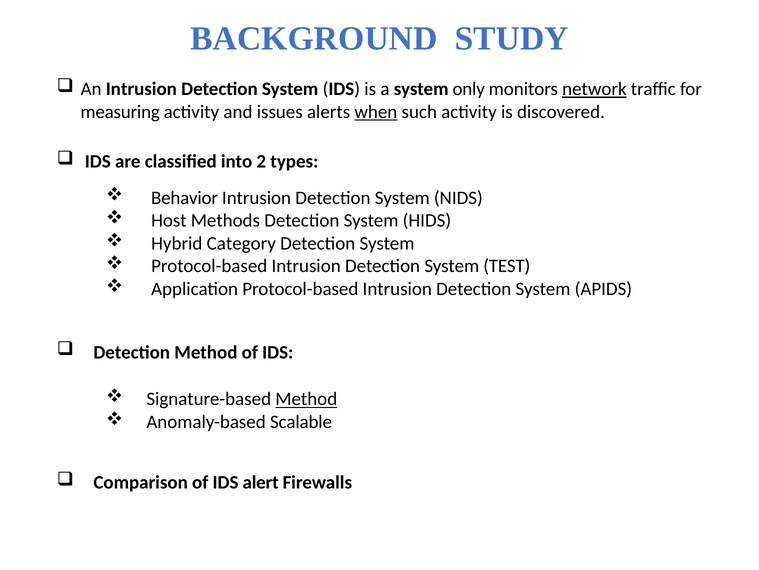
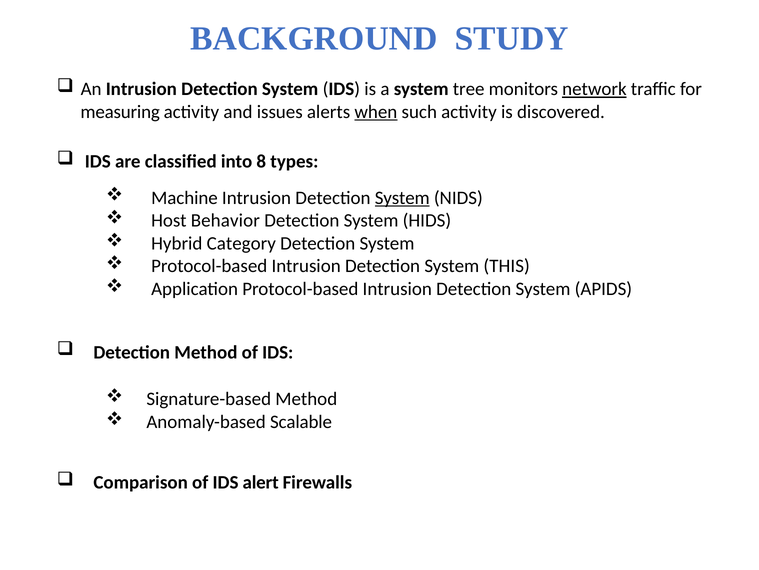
only: only -> tree
2: 2 -> 8
Behavior: Behavior -> Machine
System at (402, 198) underline: none -> present
Methods: Methods -> Behavior
TEST: TEST -> THIS
Method at (306, 399) underline: present -> none
